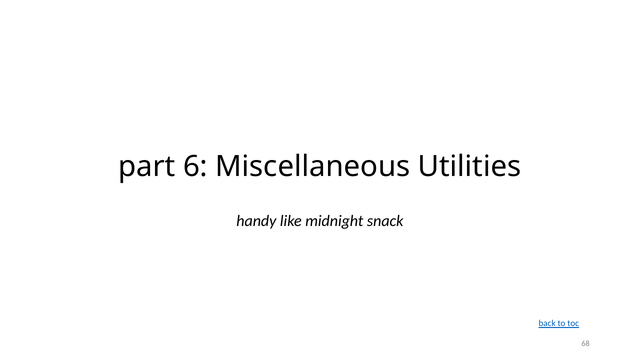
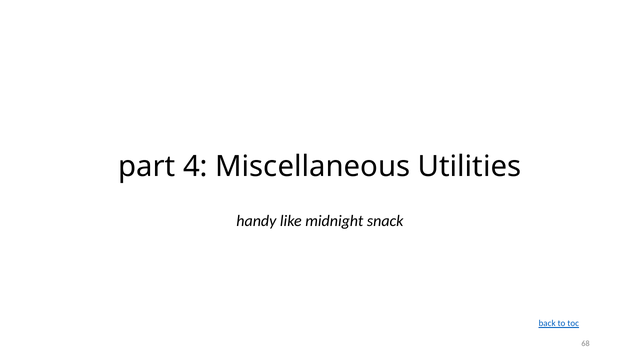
6: 6 -> 4
